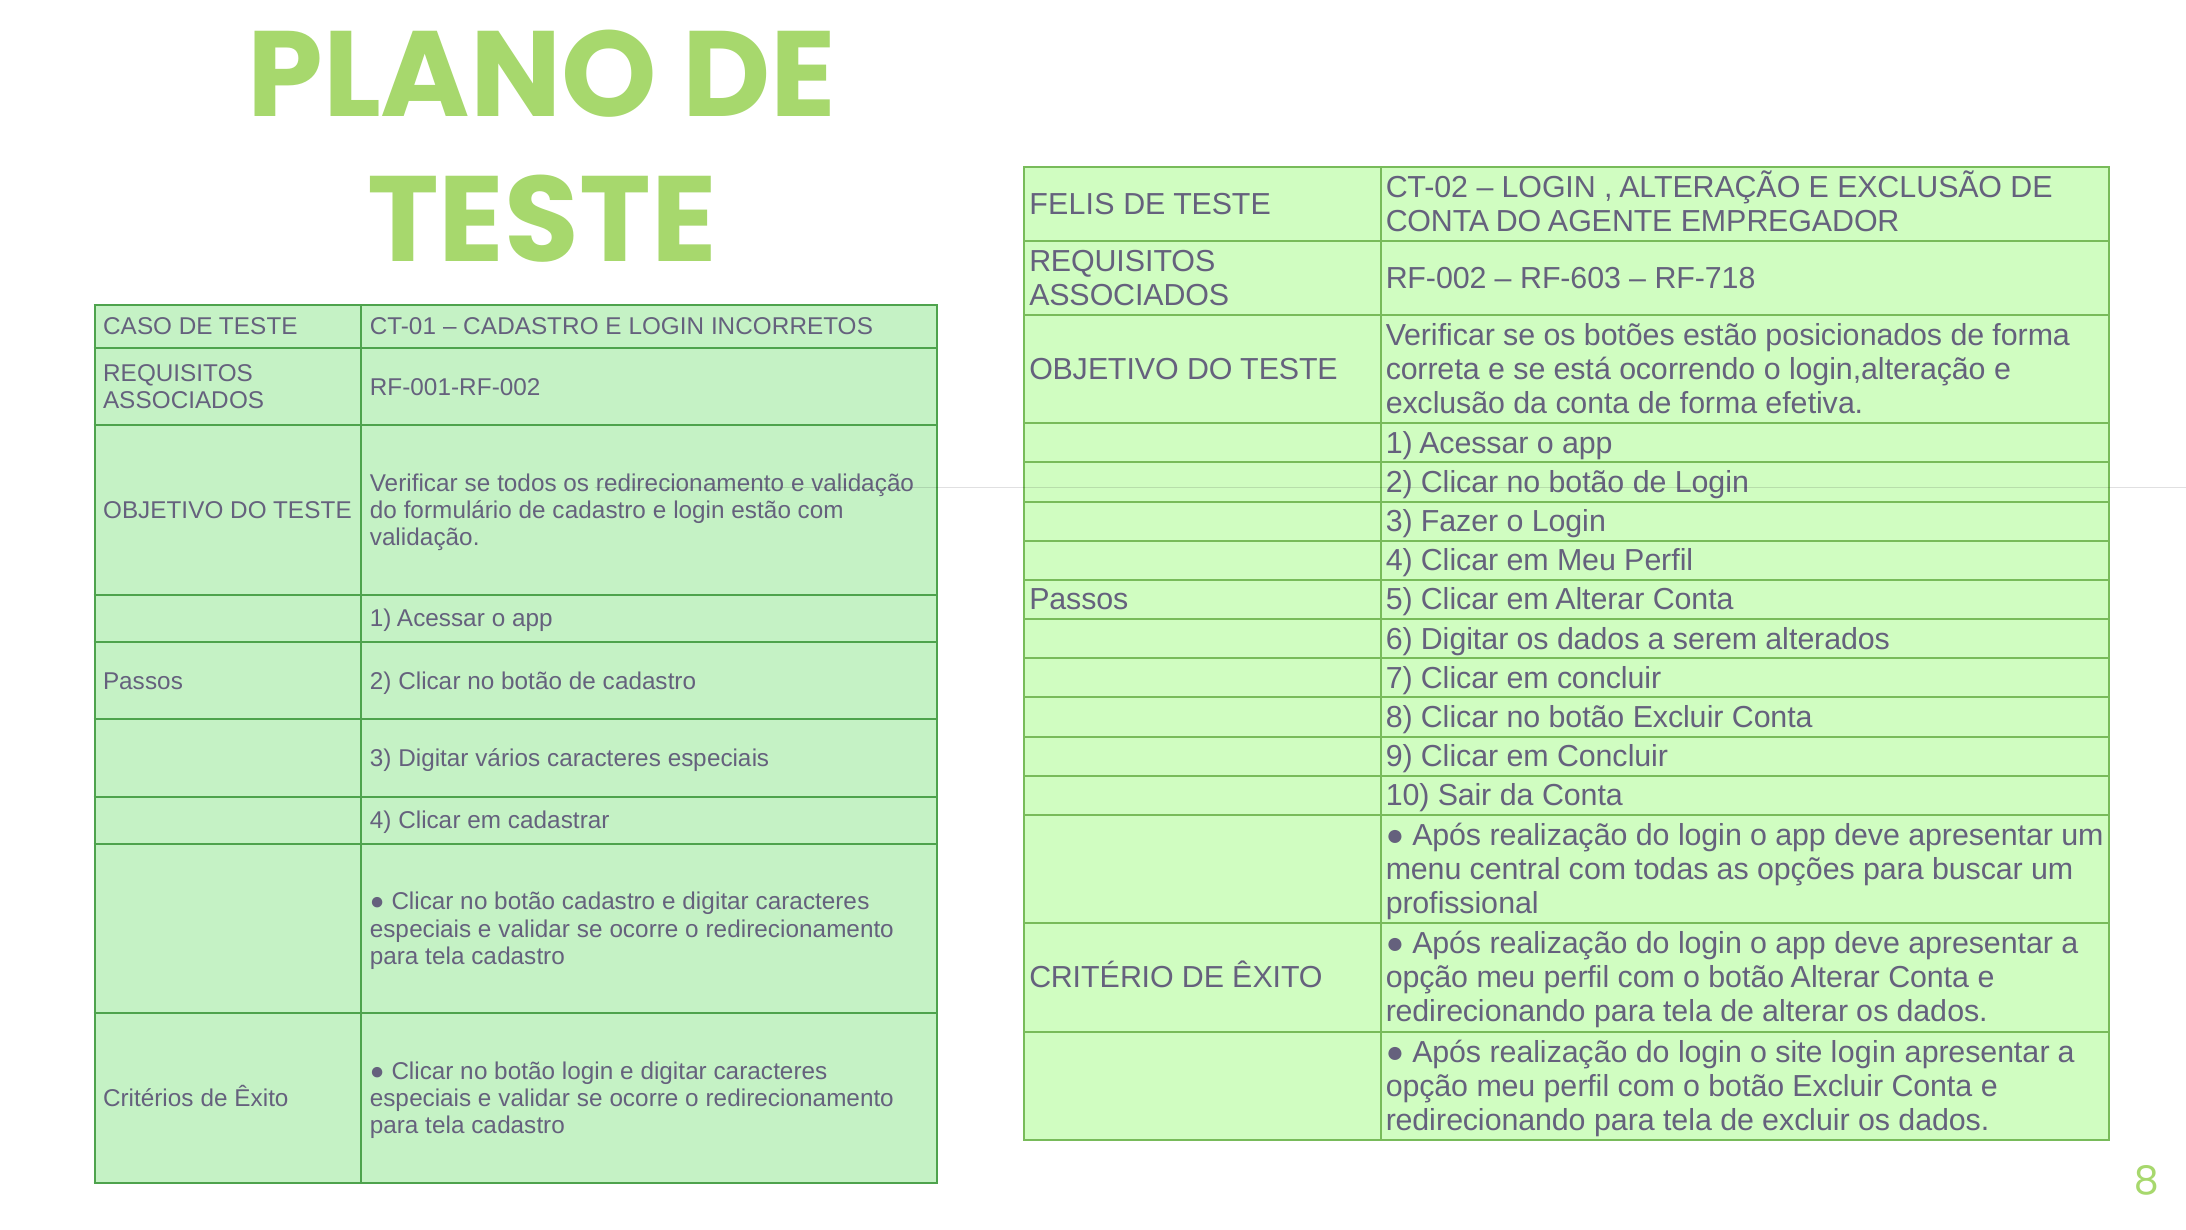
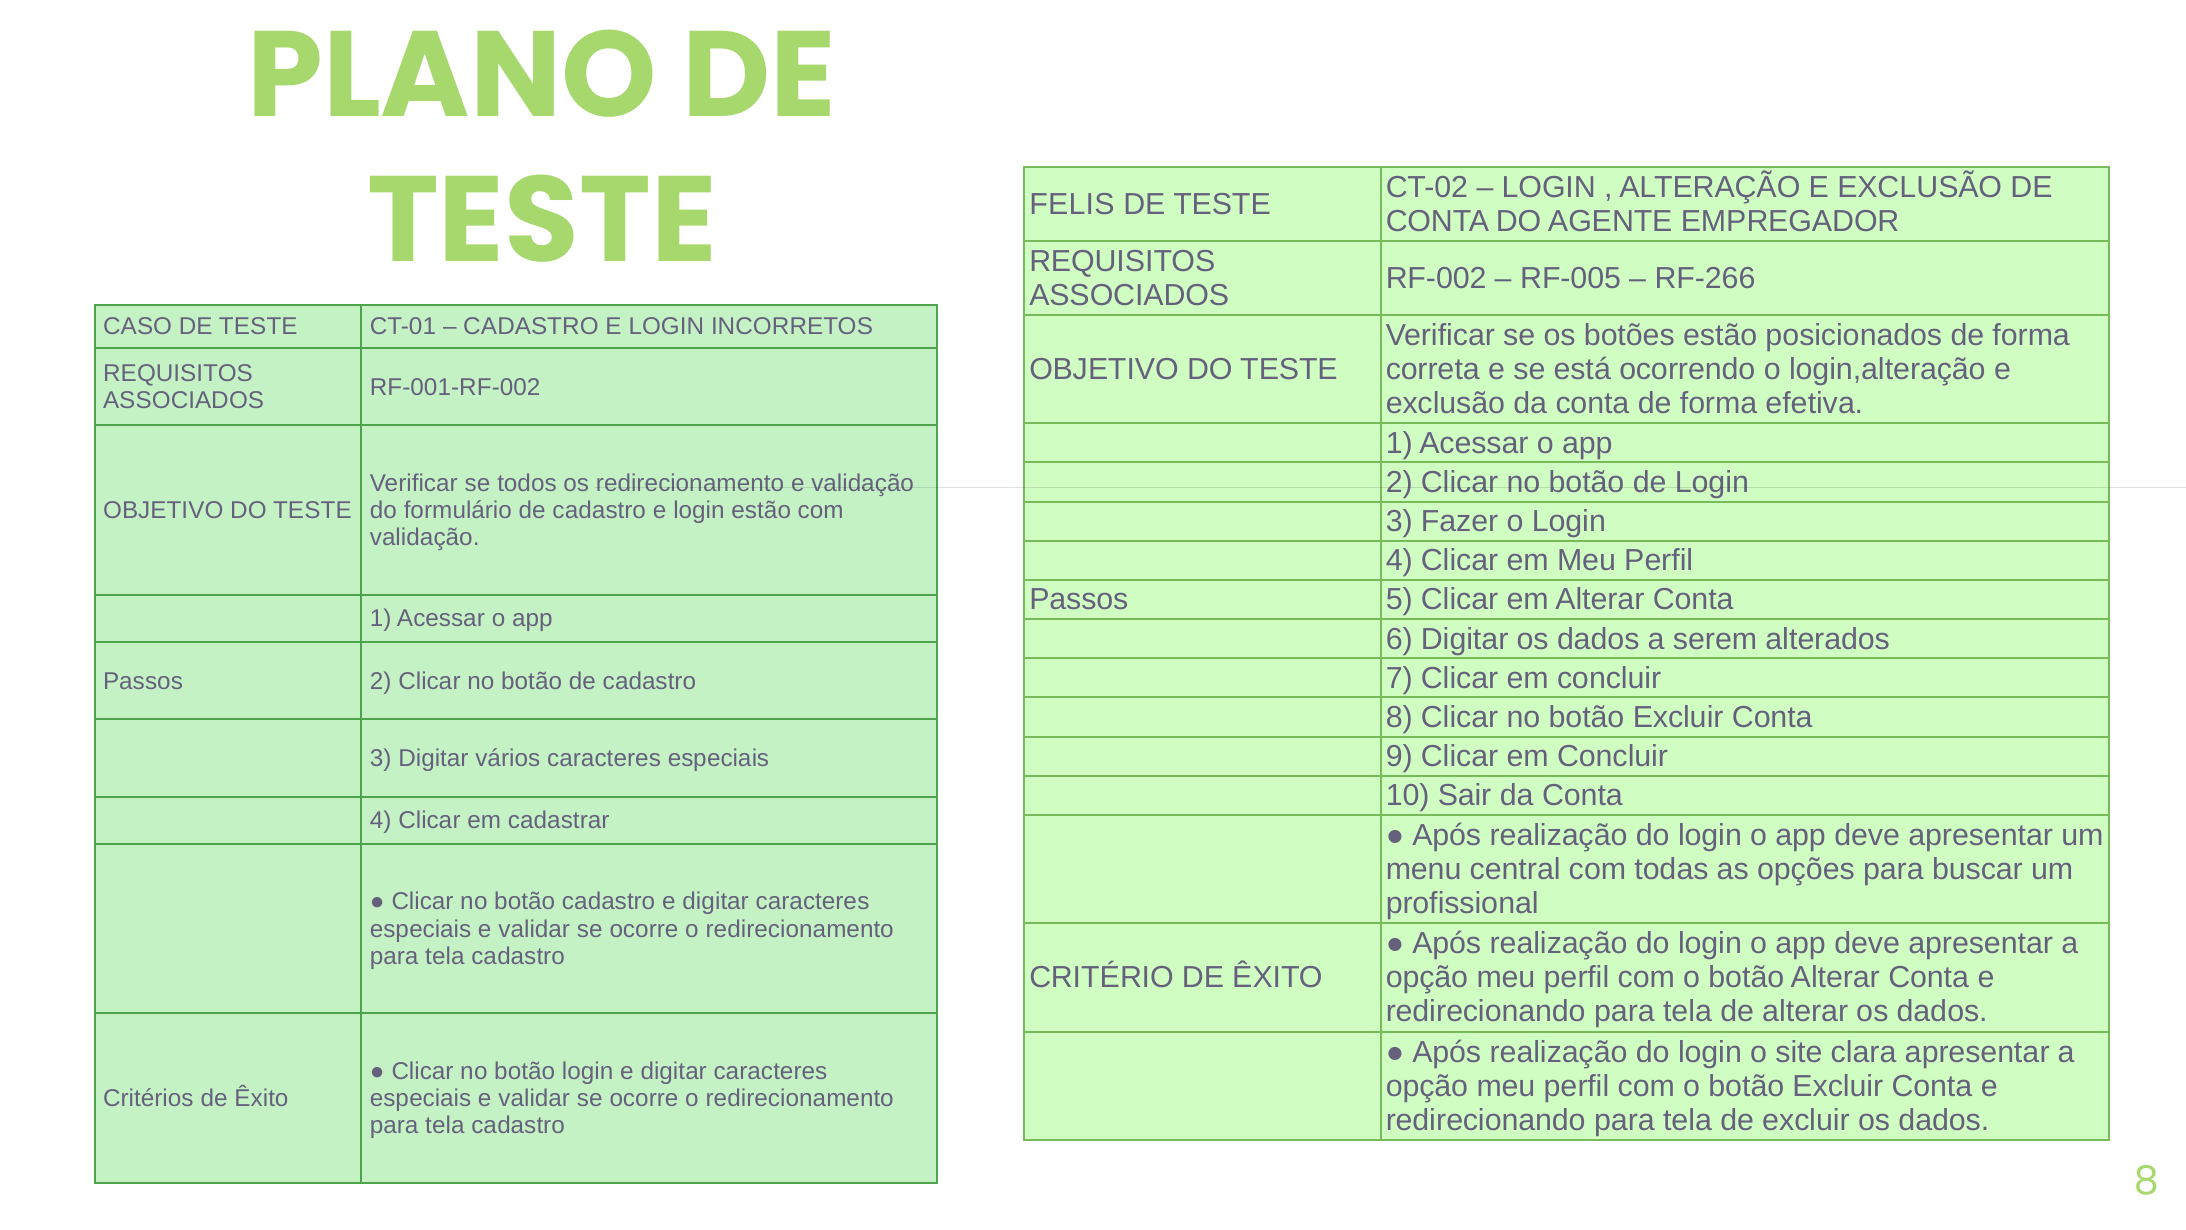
RF-603: RF-603 -> RF-005
RF-718: RF-718 -> RF-266
site login: login -> clara
